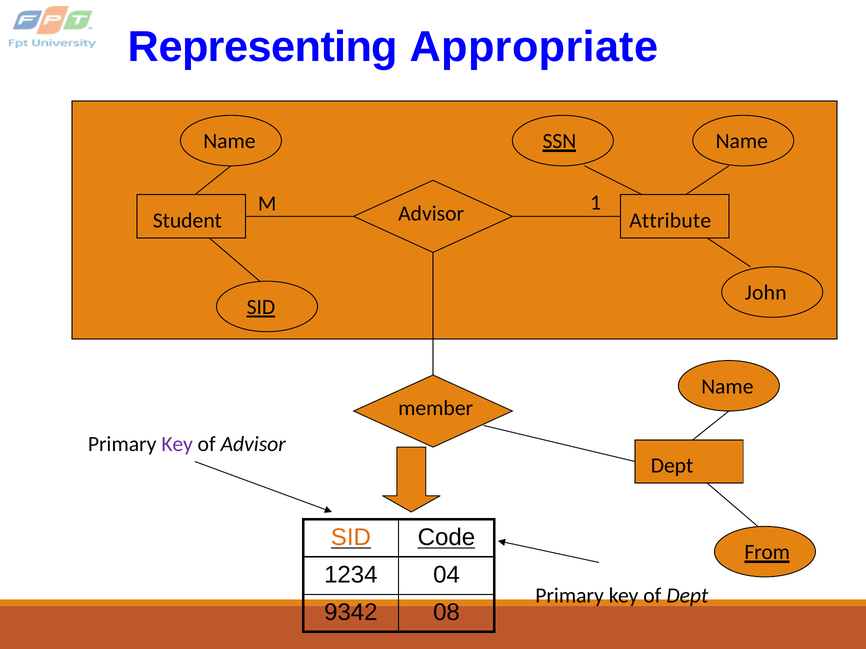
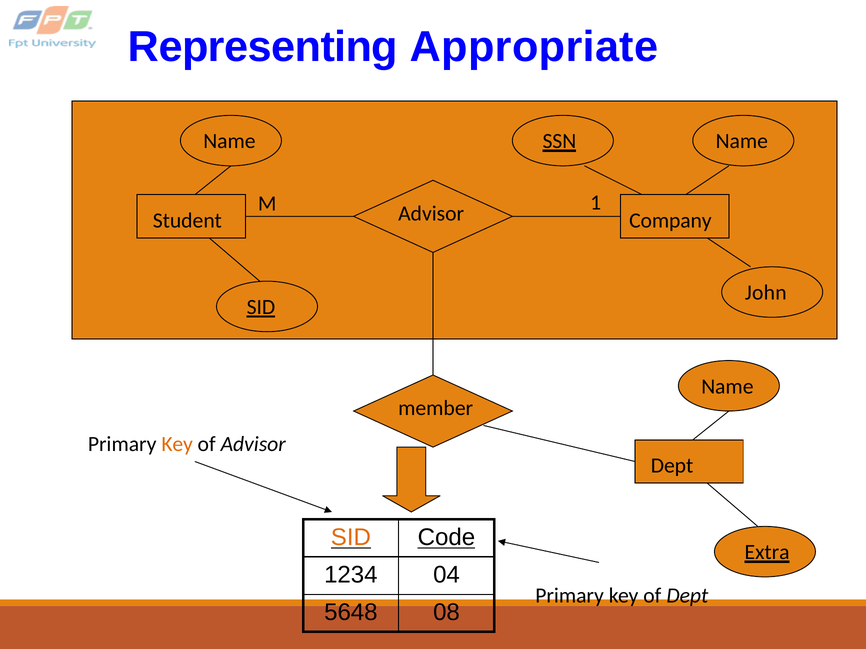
Attribute: Attribute -> Company
Key at (177, 445) colour: purple -> orange
From: From -> Extra
9342: 9342 -> 5648
